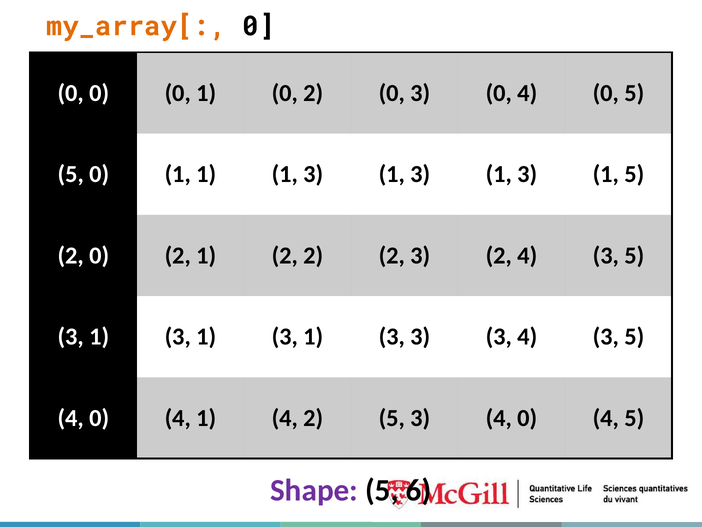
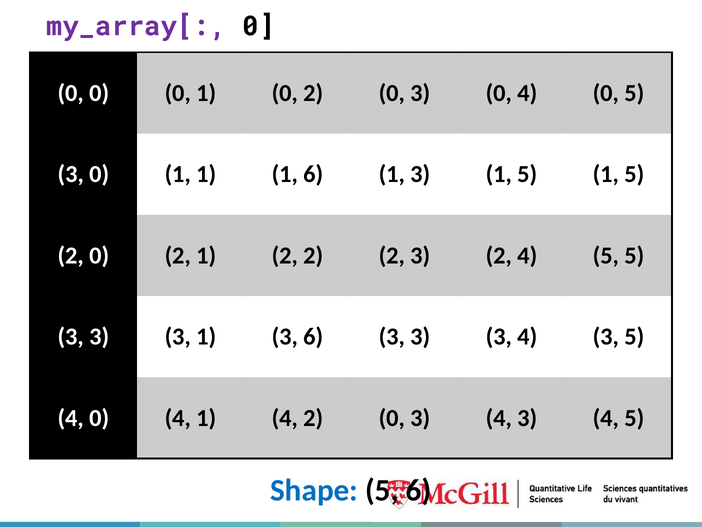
my_array[ colour: orange -> purple
5 at (71, 174): 5 -> 3
1 1 3: 3 -> 6
3 at (527, 174): 3 -> 5
2 4 3: 3 -> 5
1 at (99, 337): 1 -> 3
1 at (313, 337): 1 -> 6
4 2 5: 5 -> 0
0 at (527, 418): 0 -> 3
Shape colour: purple -> blue
